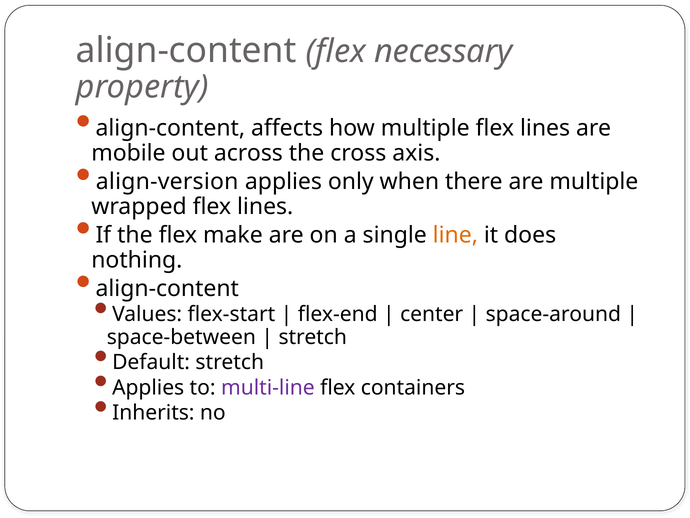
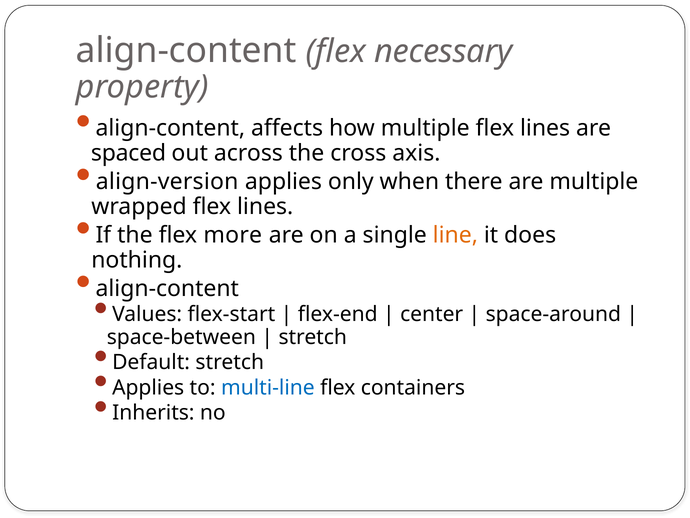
mobile: mobile -> spaced
make: make -> more
multi-line colour: purple -> blue
